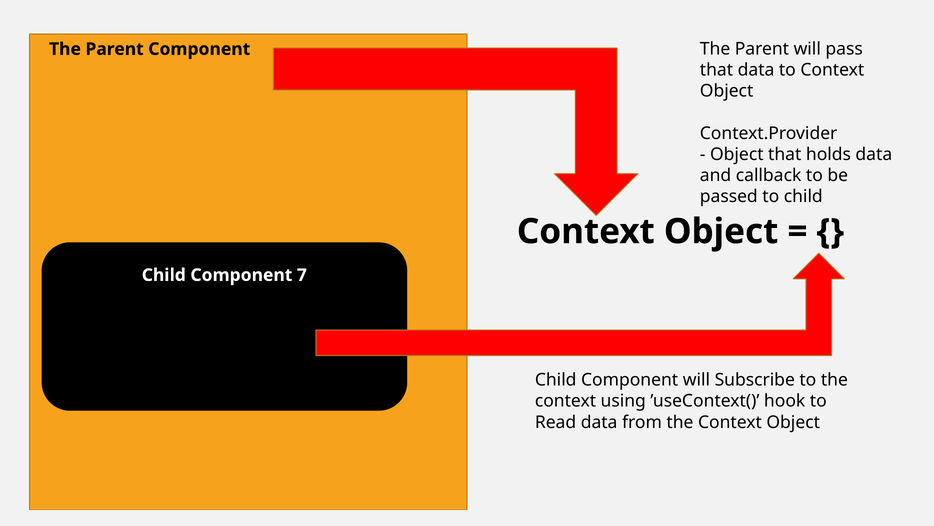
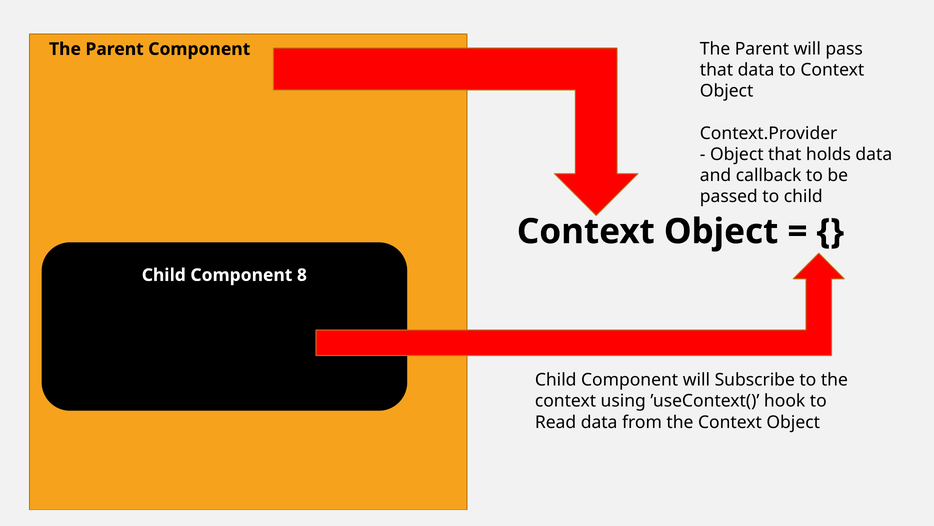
7: 7 -> 8
